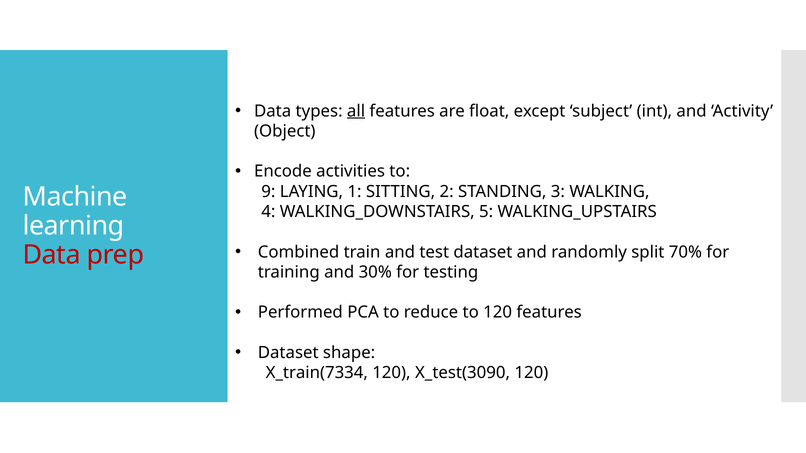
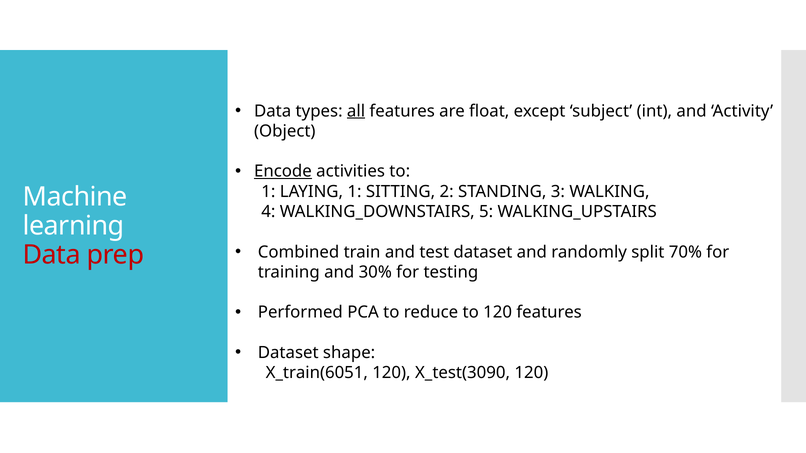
Encode underline: none -> present
9 at (268, 192): 9 -> 1
X_train(7334: X_train(7334 -> X_train(6051
